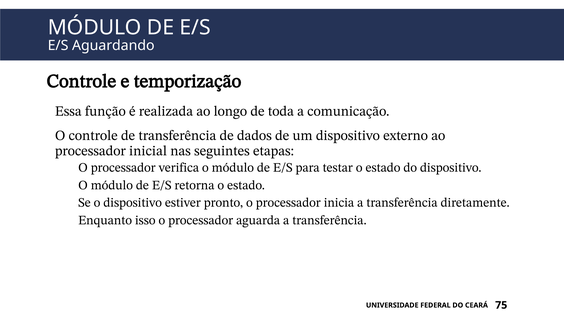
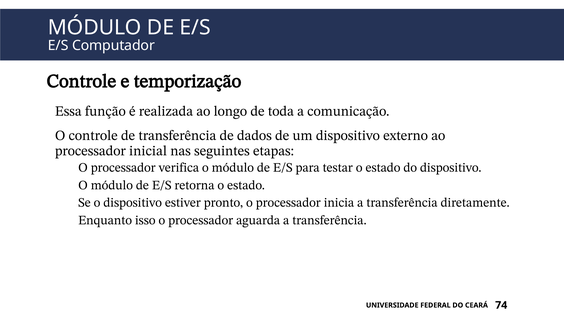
Aguardando: Aguardando -> Computador
75: 75 -> 74
